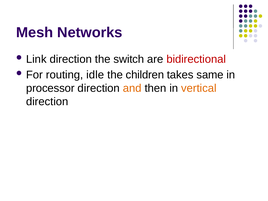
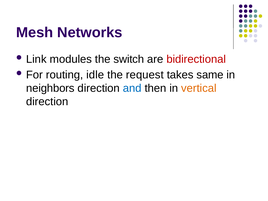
Link direction: direction -> modules
children: children -> request
processor: processor -> neighbors
and colour: orange -> blue
